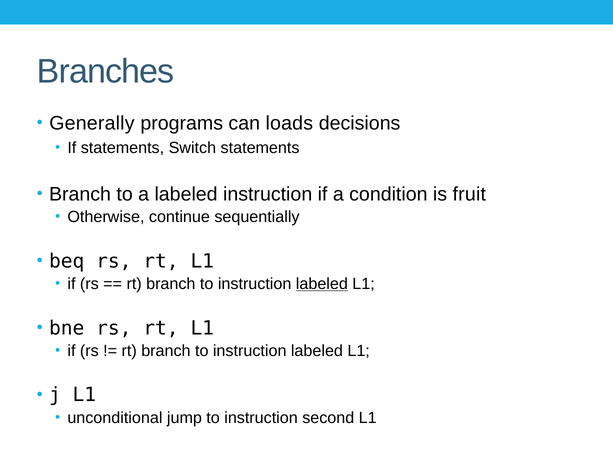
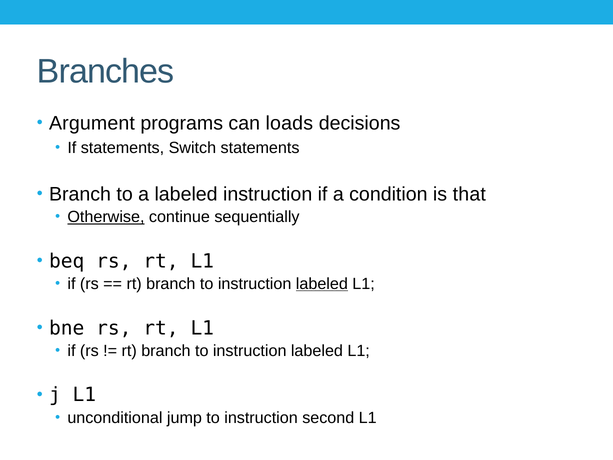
Generally: Generally -> Argument
fruit: fruit -> that
Otherwise underline: none -> present
